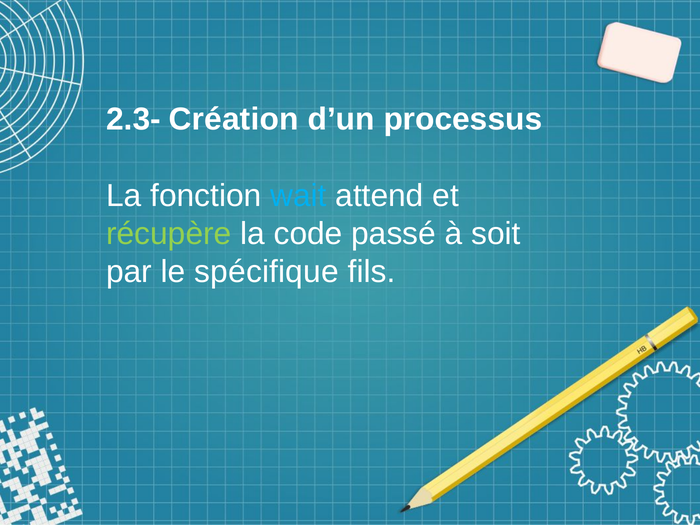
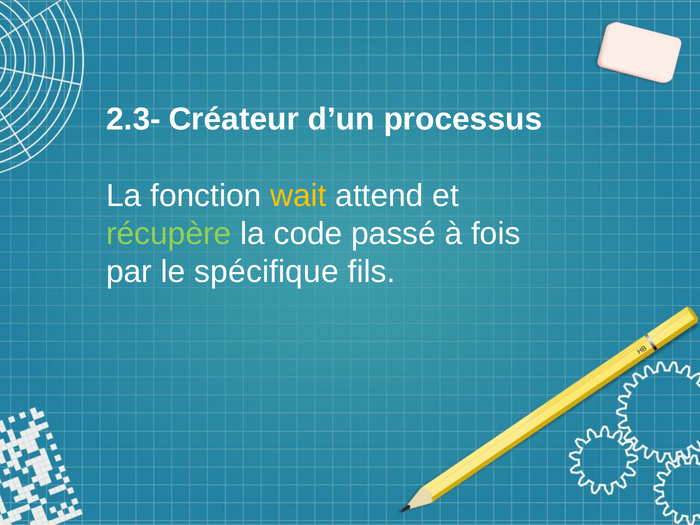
Création: Création -> Créateur
wait colour: light blue -> yellow
soit: soit -> fois
